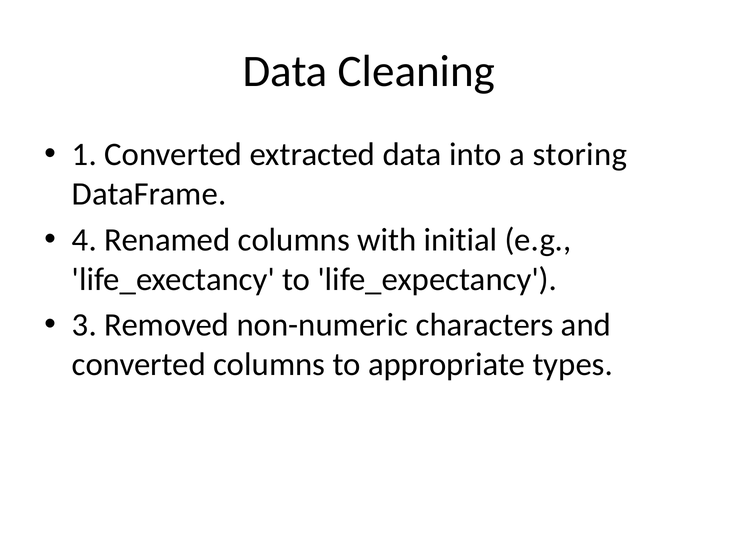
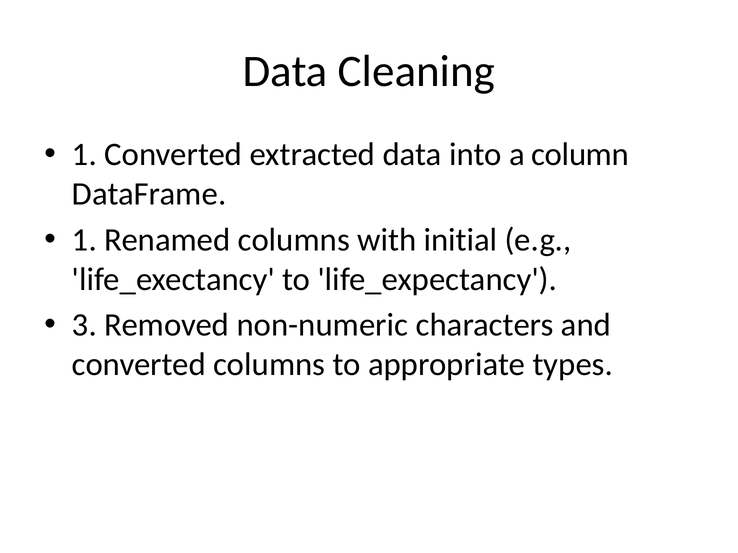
storing: storing -> column
4 at (84, 240): 4 -> 1
